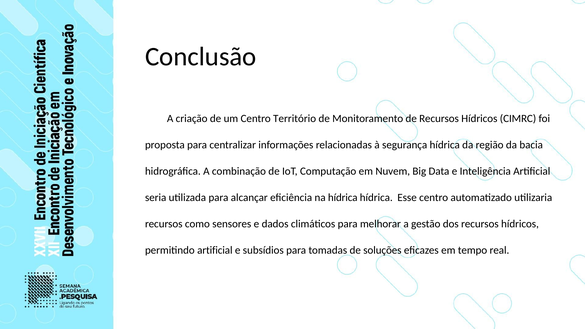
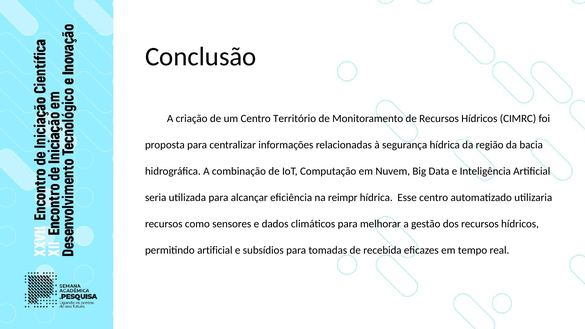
na hídrica: hídrica -> reimpr
soluções: soluções -> recebida
